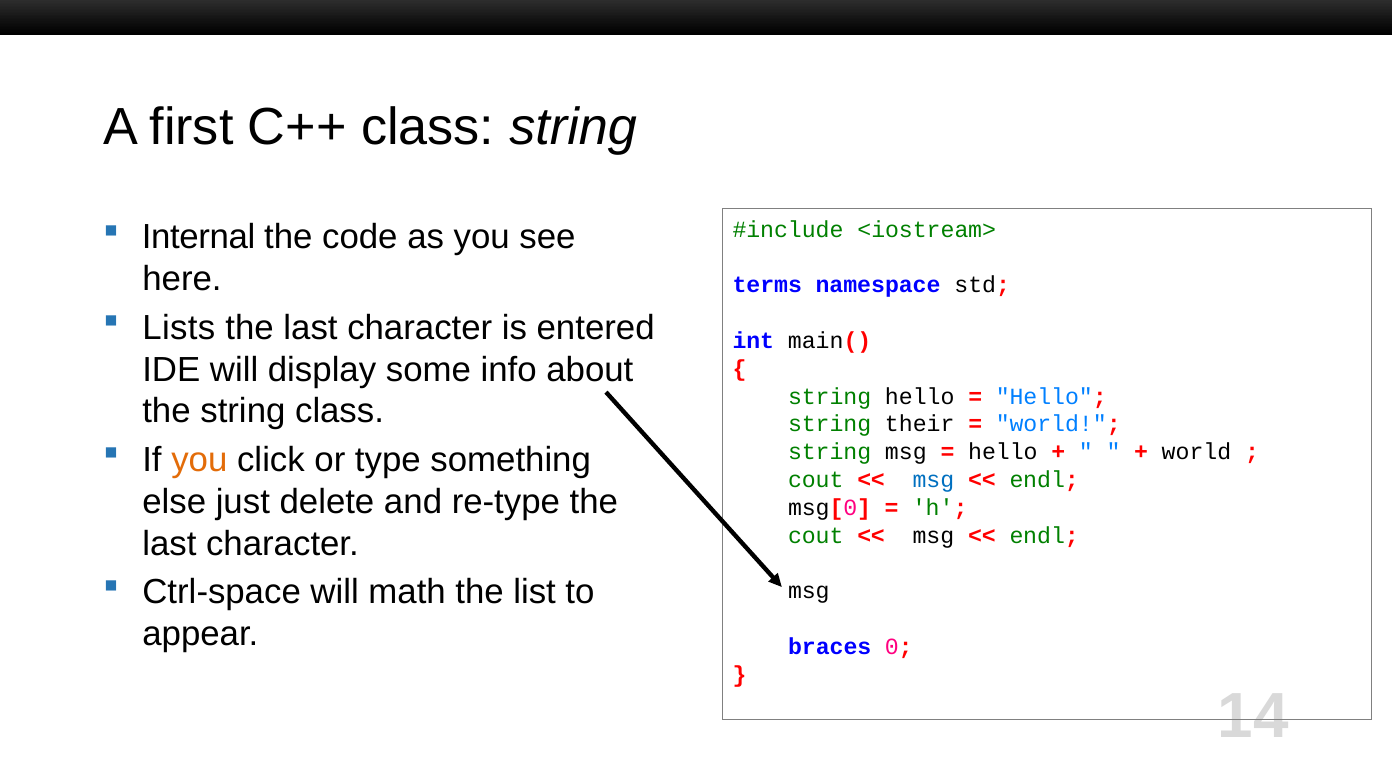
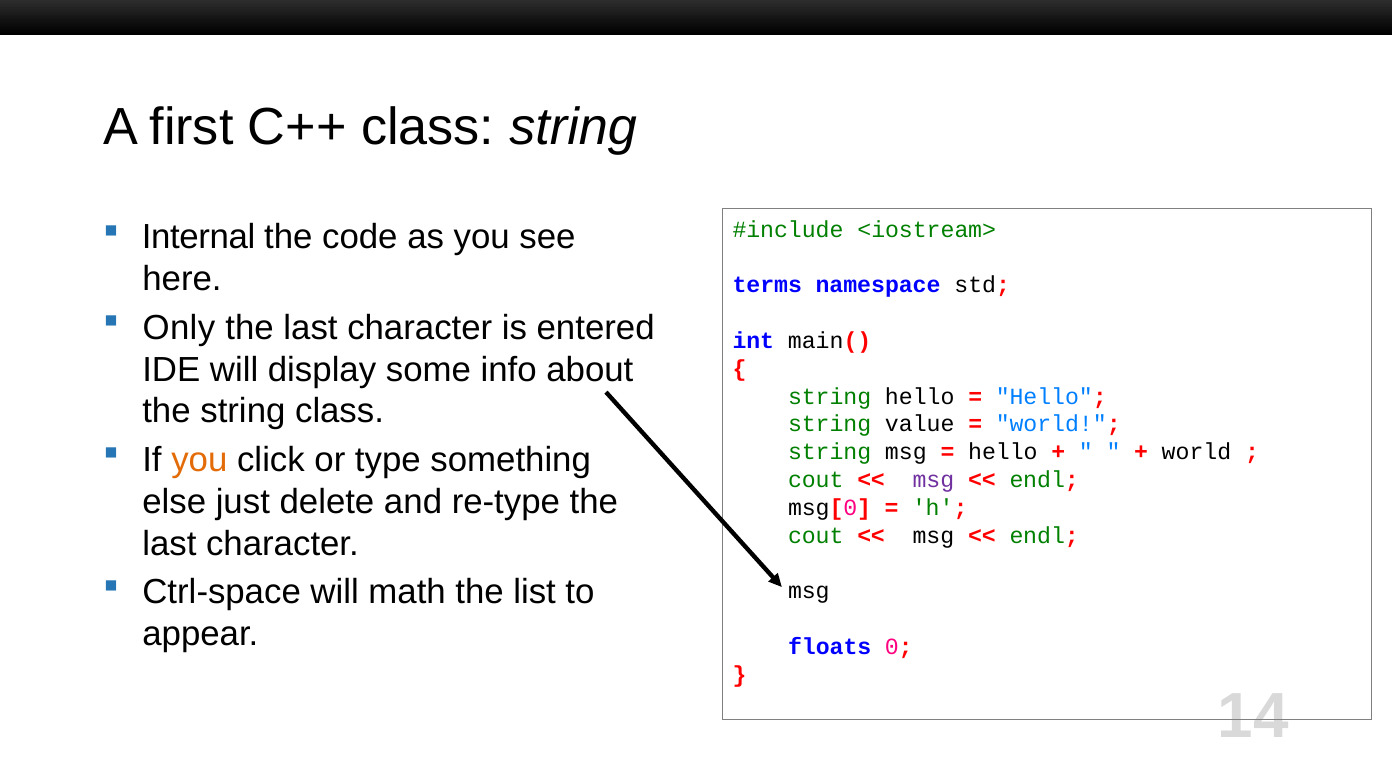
Lists: Lists -> Only
their: their -> value
msg at (933, 480) colour: blue -> purple
braces: braces -> floats
